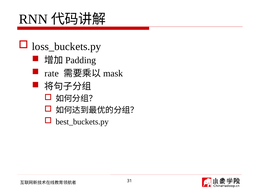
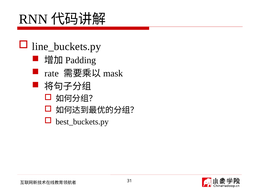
loss_buckets.py: loss_buckets.py -> line_buckets.py
